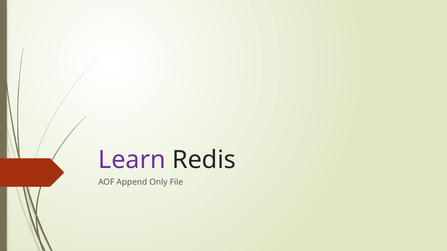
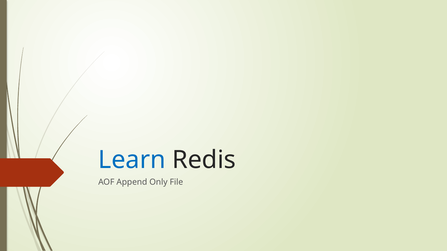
Learn colour: purple -> blue
